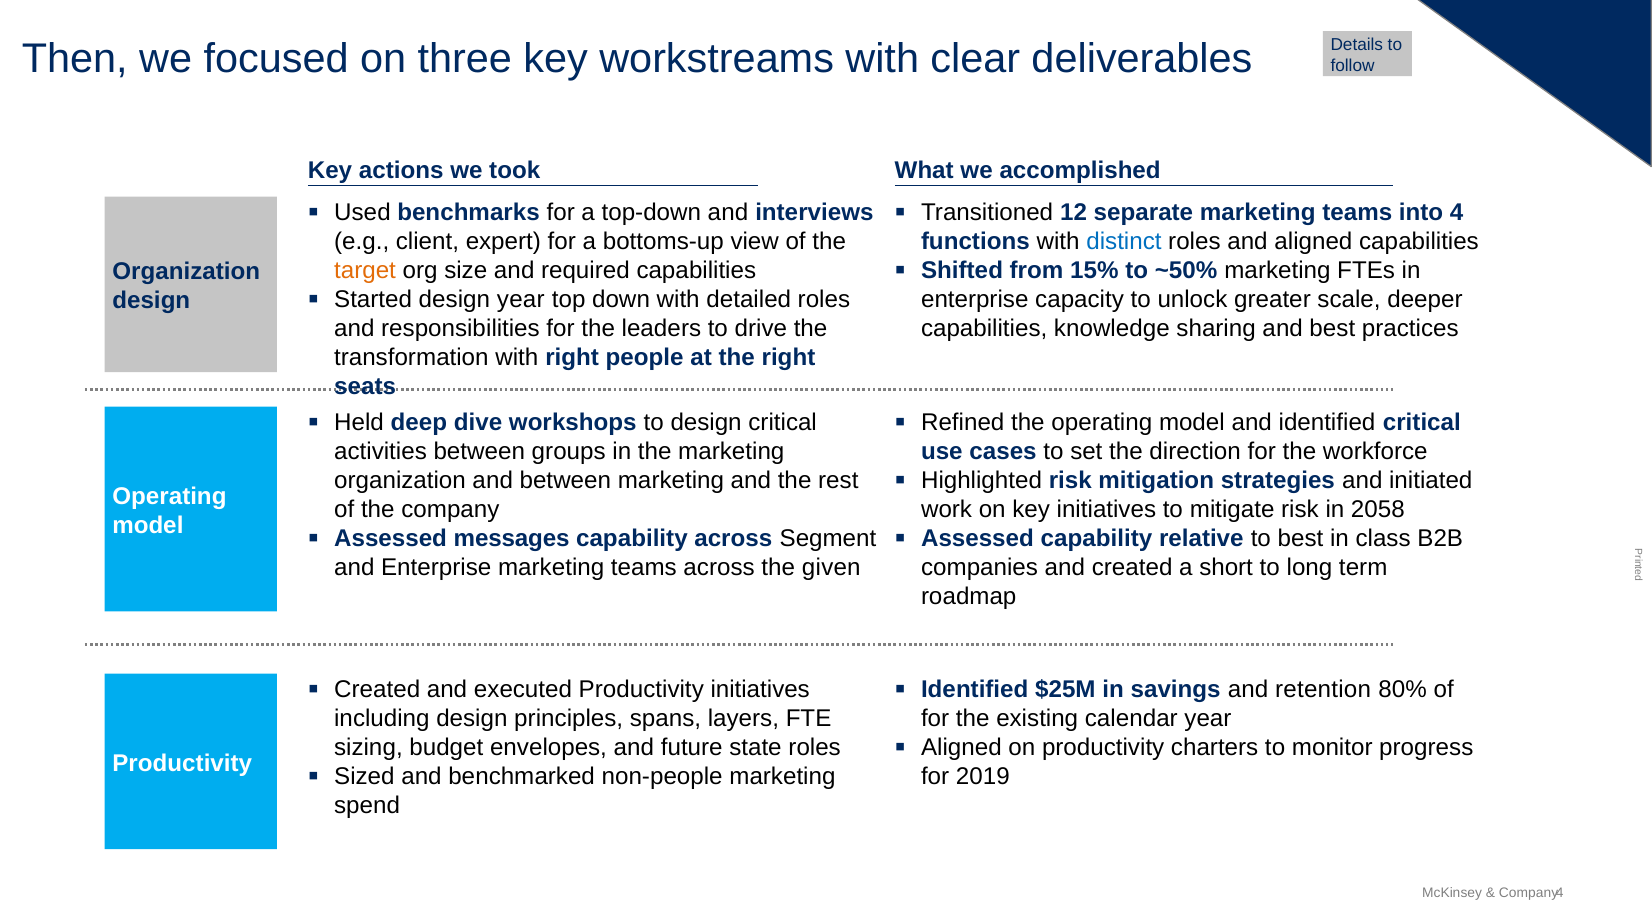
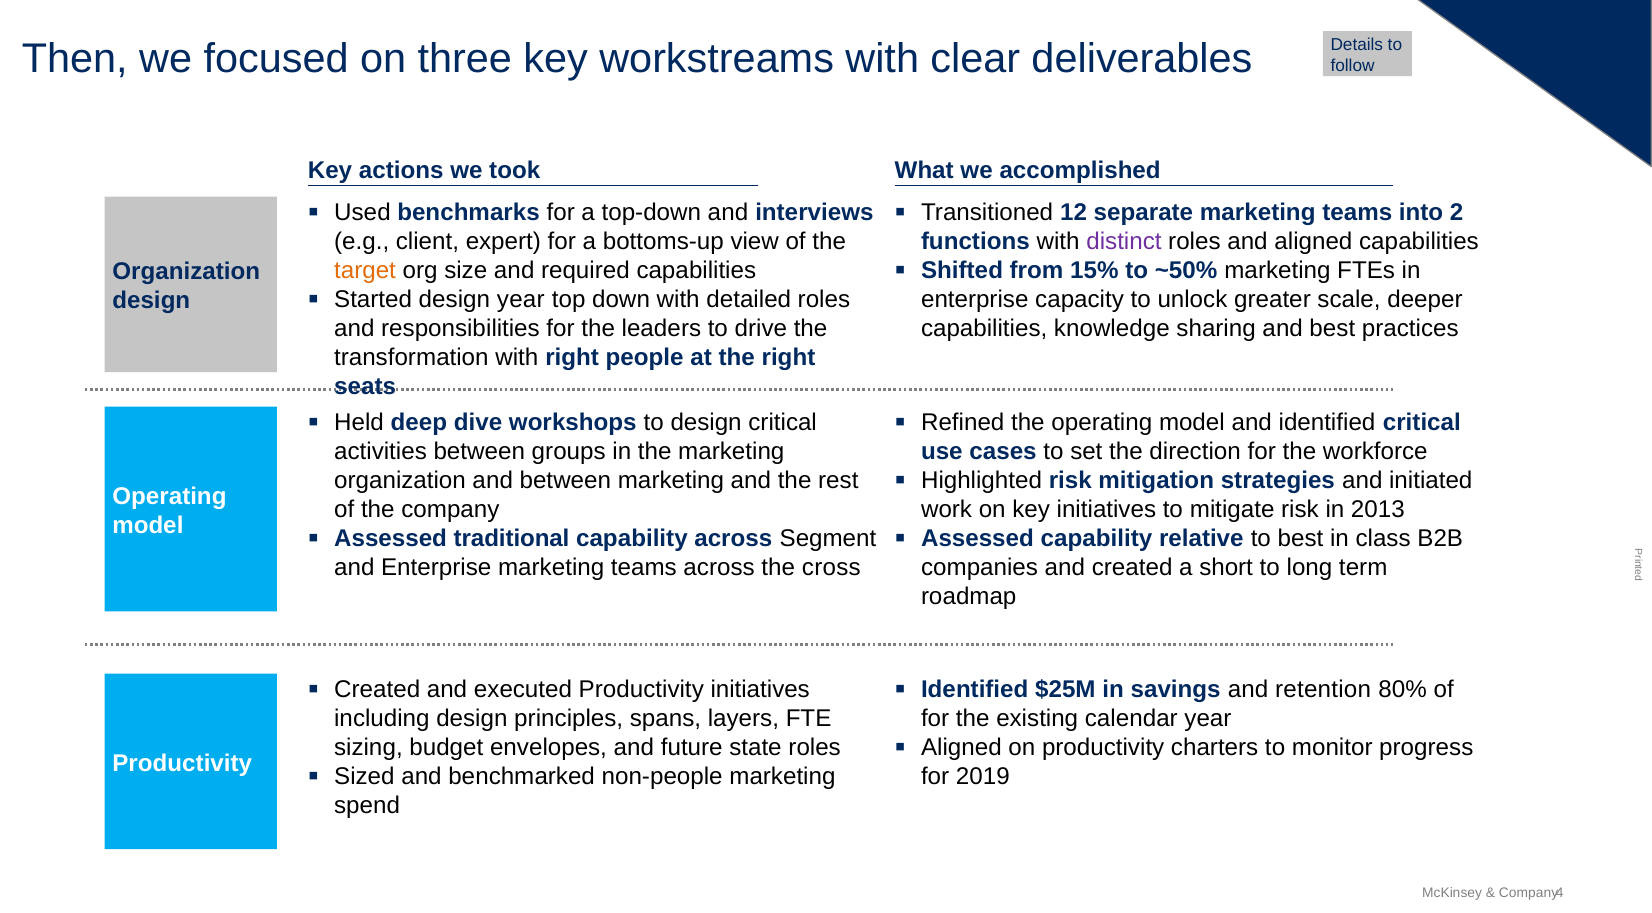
into 4: 4 -> 2
distinct colour: blue -> purple
2058: 2058 -> 2013
messages: messages -> traditional
given: given -> cross
